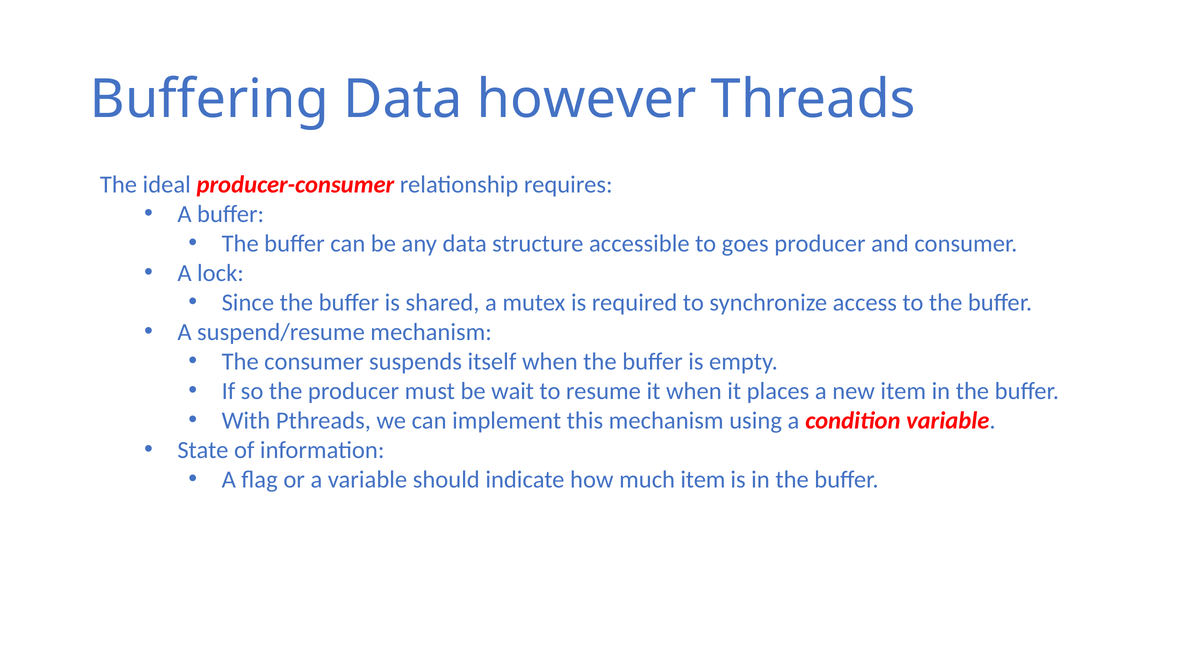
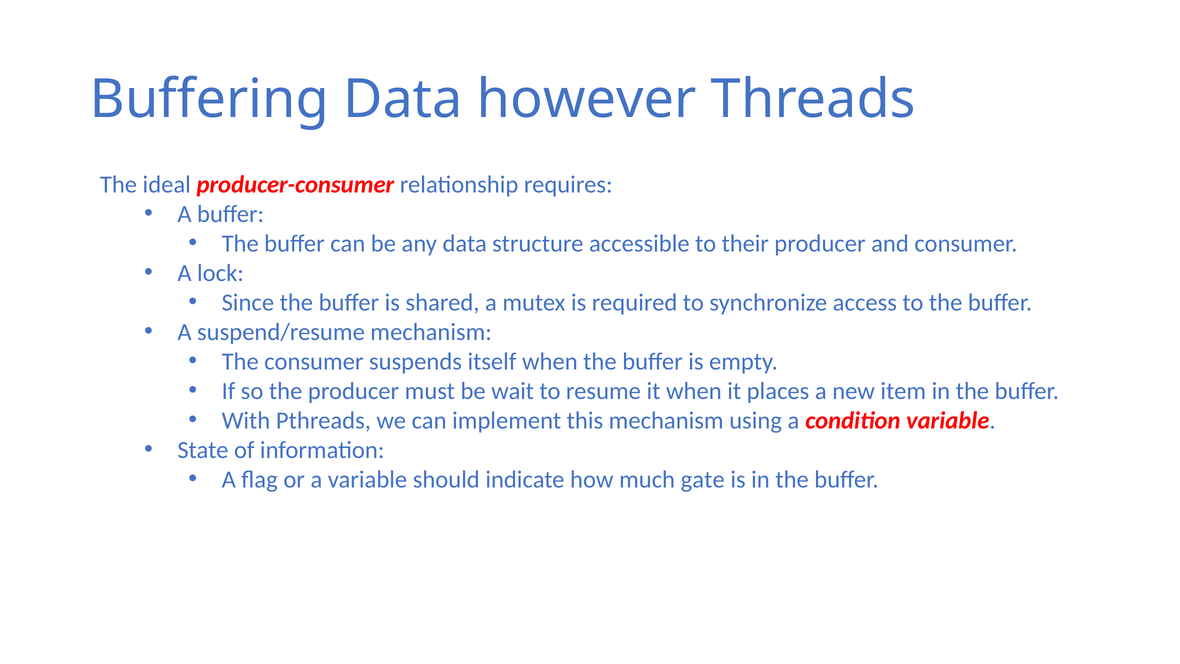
goes: goes -> their
much item: item -> gate
